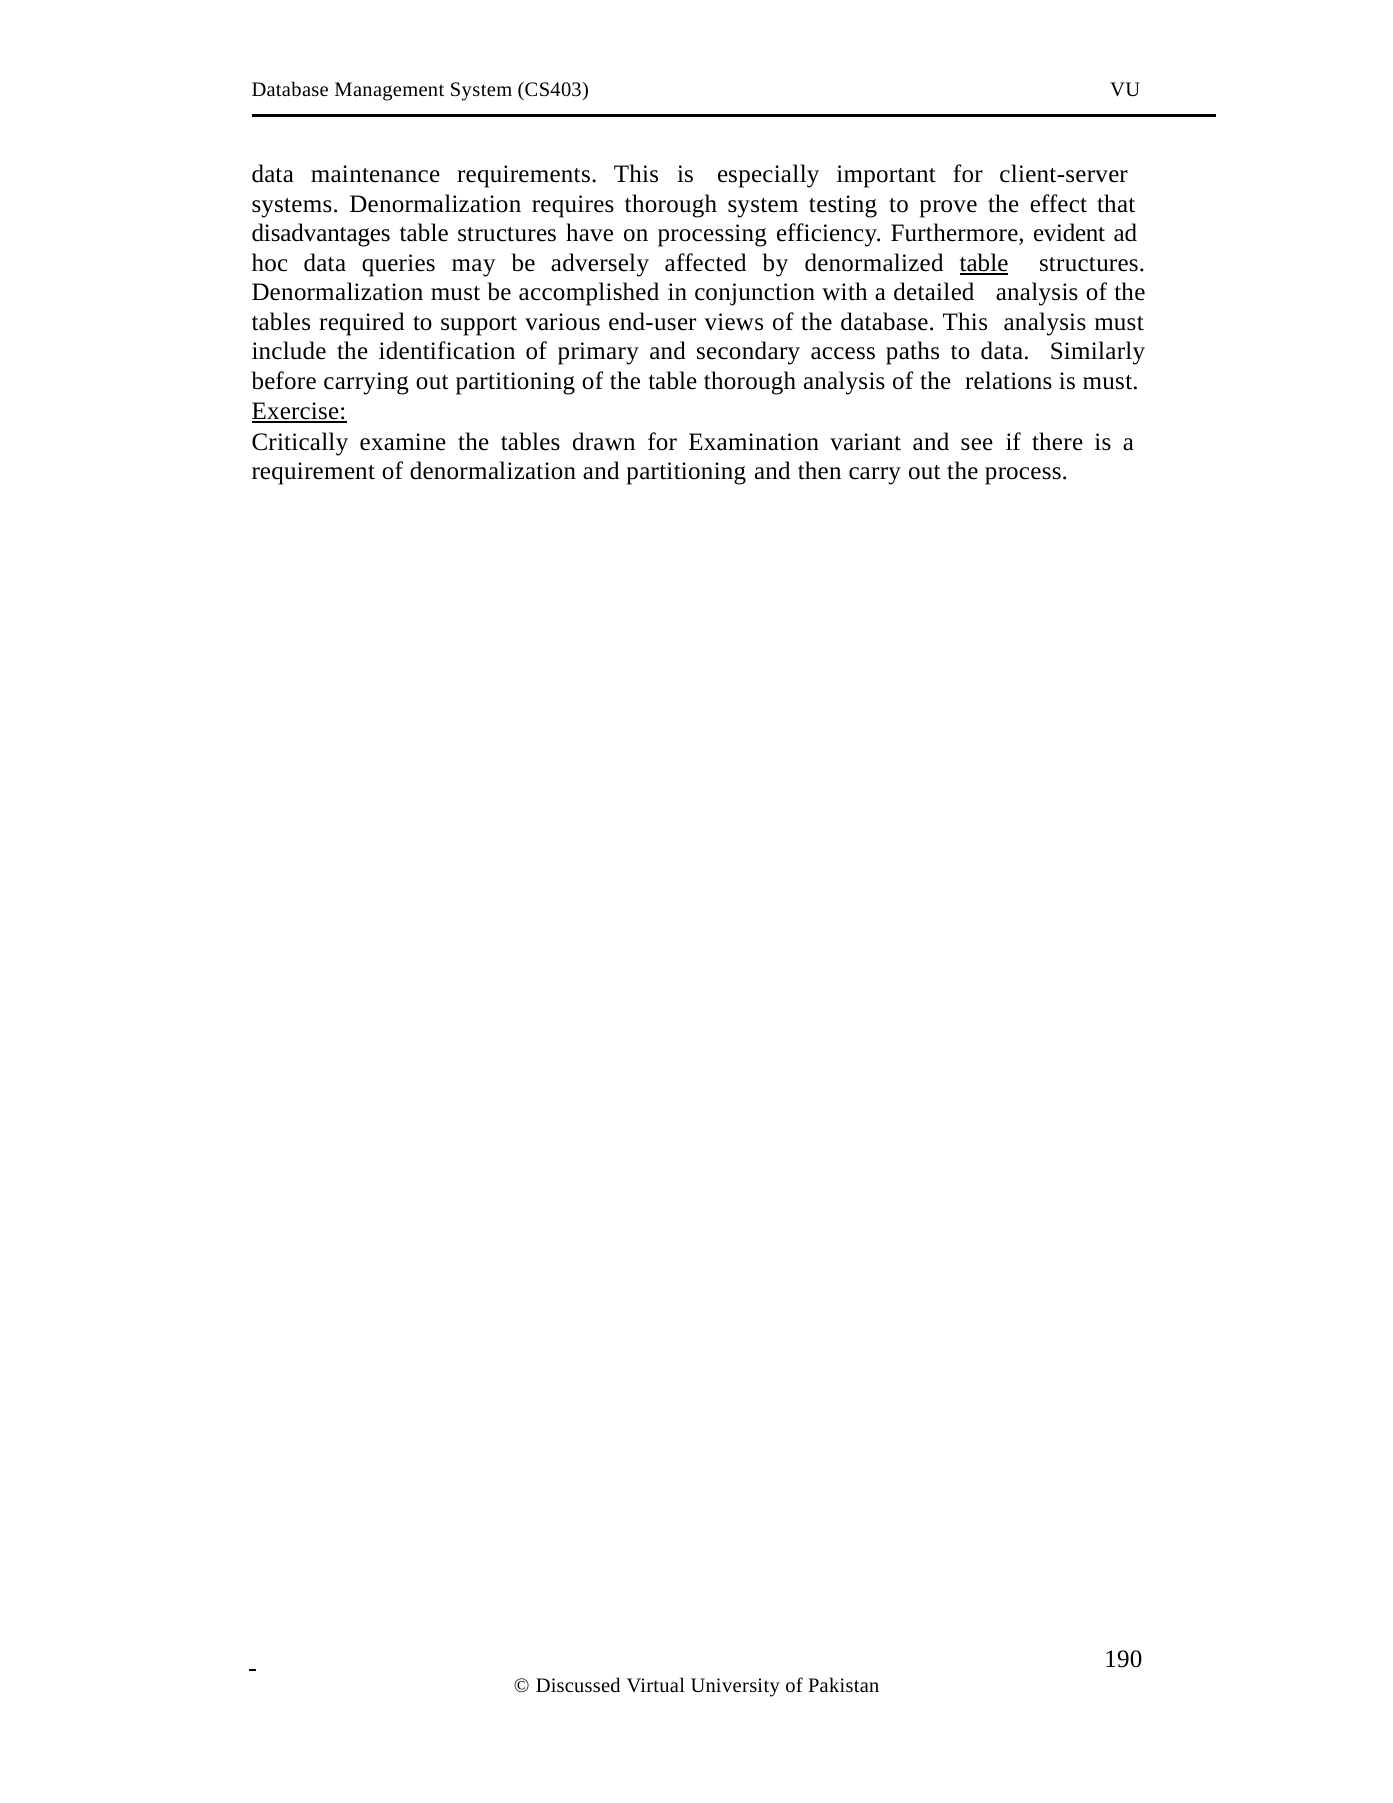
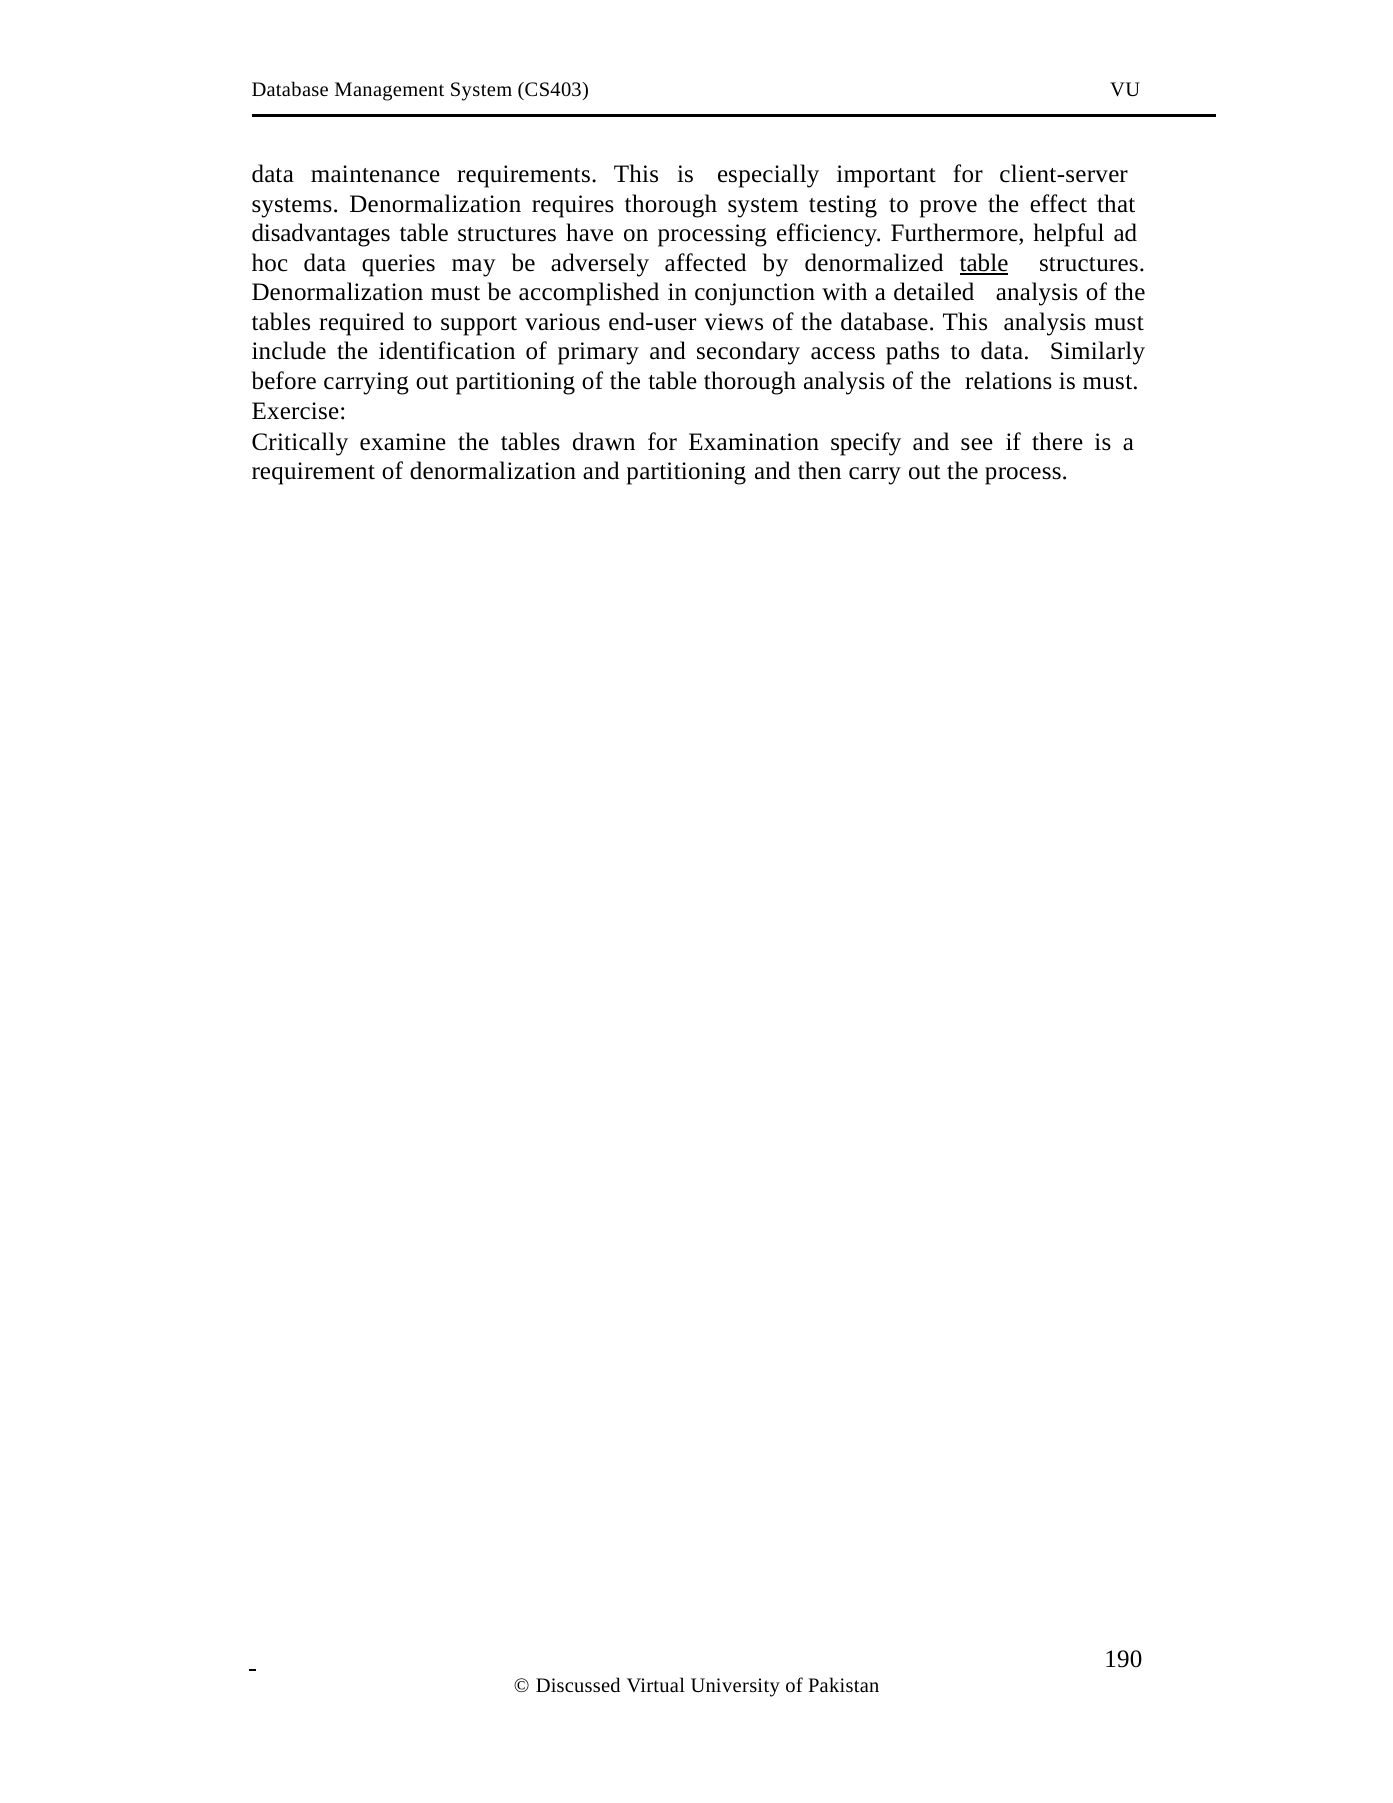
evident: evident -> helpful
Exercise underline: present -> none
variant: variant -> specify
